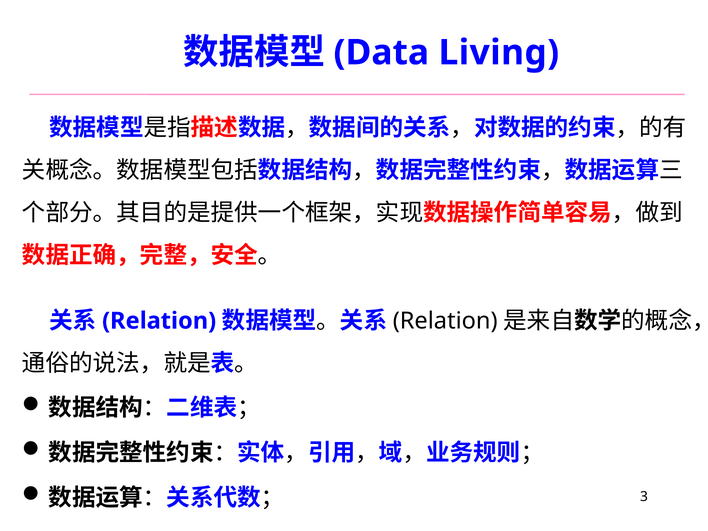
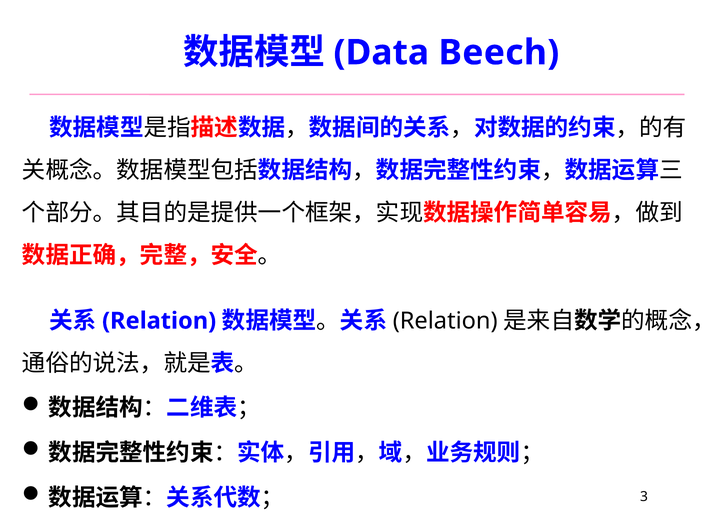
Living: Living -> Beech
